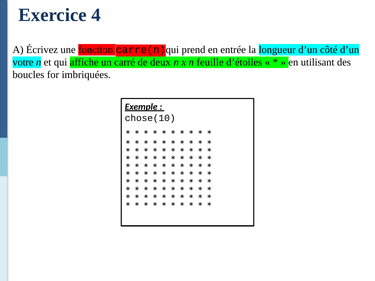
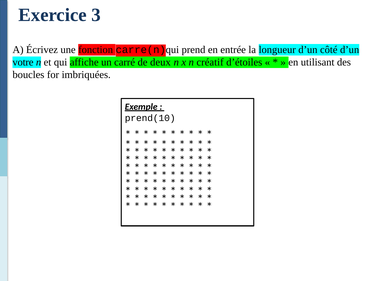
4: 4 -> 3
feuille: feuille -> créatif
chose(10: chose(10 -> prend(10
